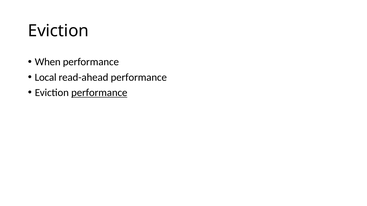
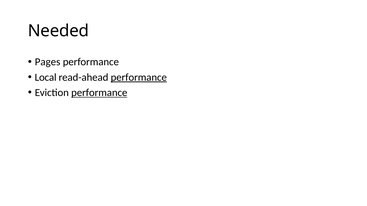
Eviction at (58, 31): Eviction -> Needed
When: When -> Pages
performance at (139, 77) underline: none -> present
